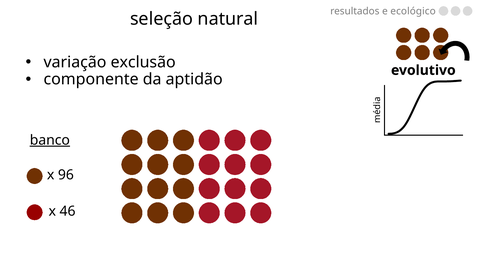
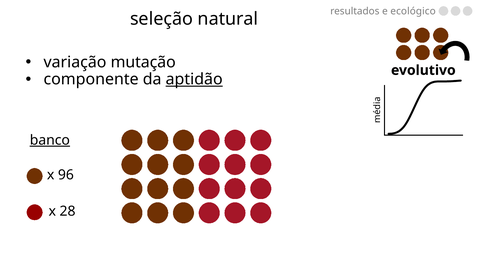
exclusão: exclusão -> mutação
aptidão underline: none -> present
46: 46 -> 28
